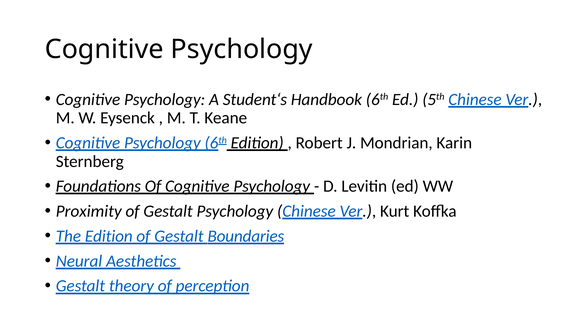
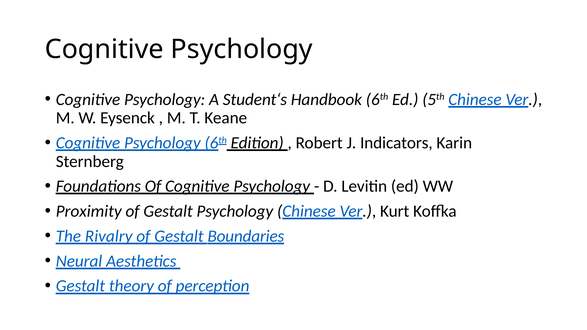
Mondrian: Mondrian -> Indicators
The Edition: Edition -> Rivalry
